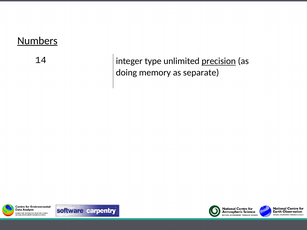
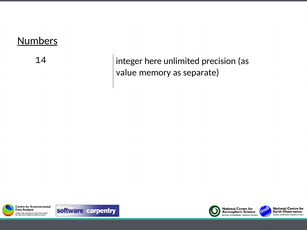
type: type -> here
precision underline: present -> none
doing: doing -> value
